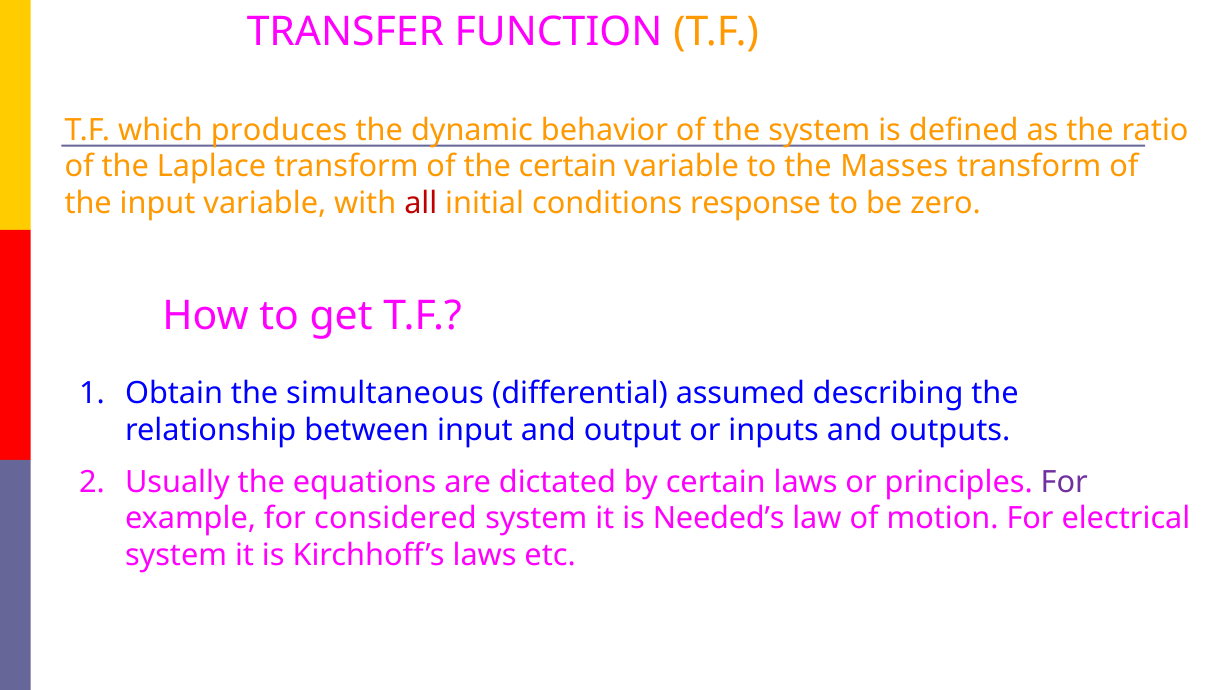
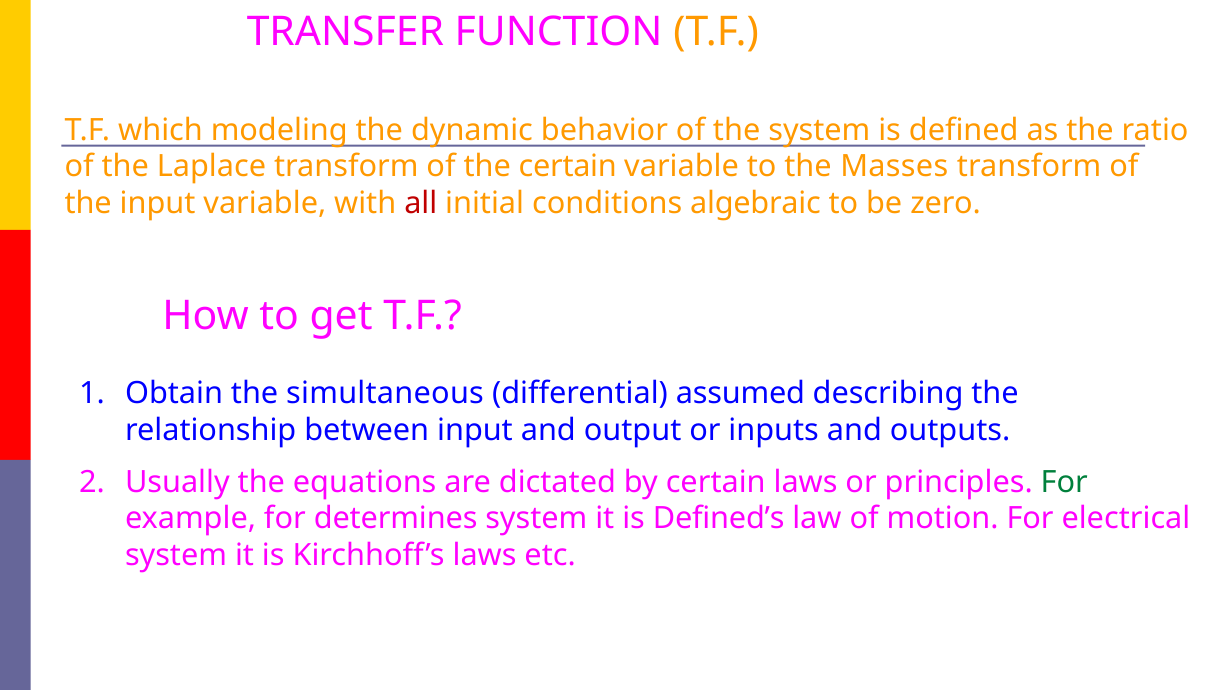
produces: produces -> modeling
response: response -> algebraic
For at (1064, 482) colour: purple -> green
considered: considered -> determines
Needed’s: Needed’s -> Defined’s
